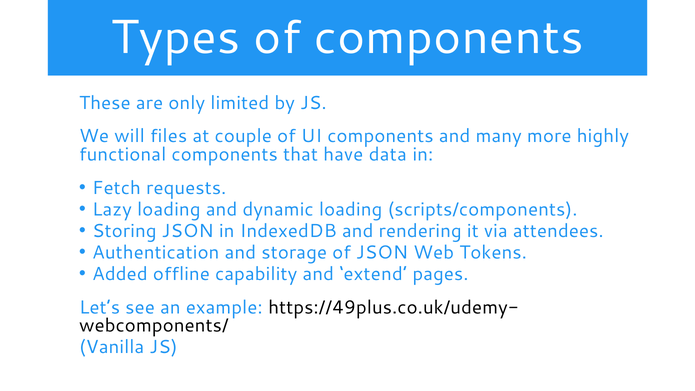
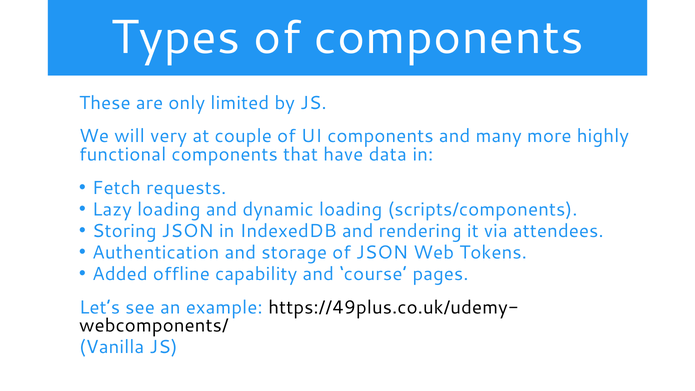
files: files -> very
extend: extend -> course
